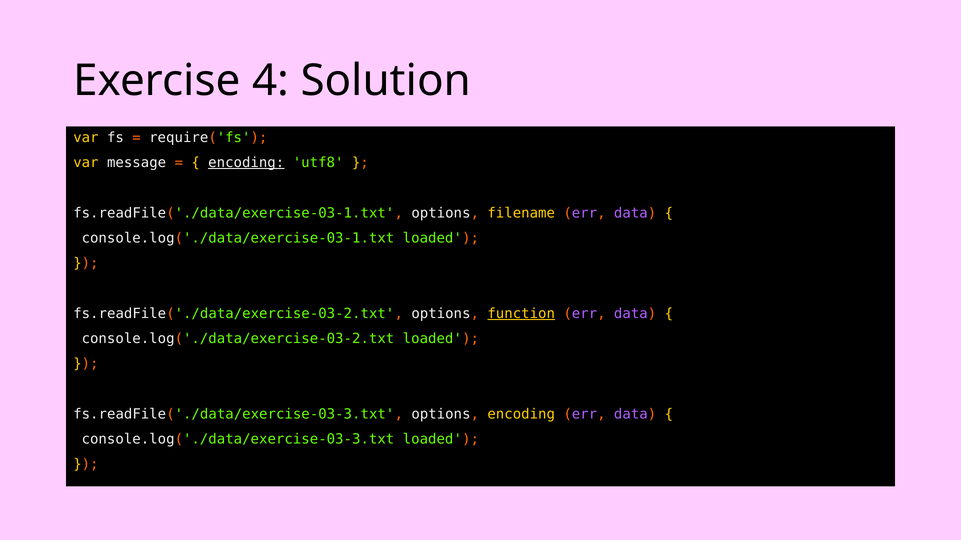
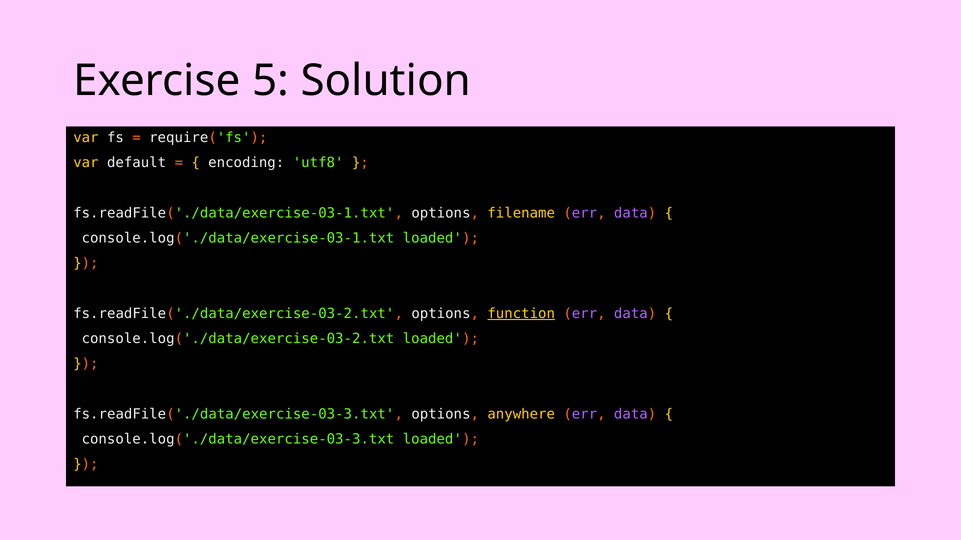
4: 4 -> 5
message: message -> default
encoding at (246, 163) underline: present -> none
options encoding: encoding -> anywhere
